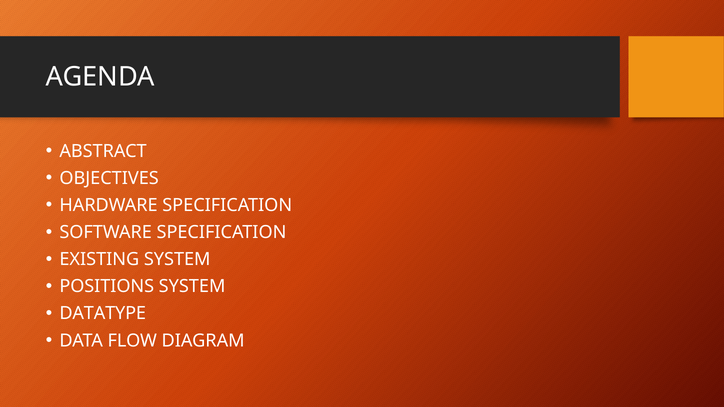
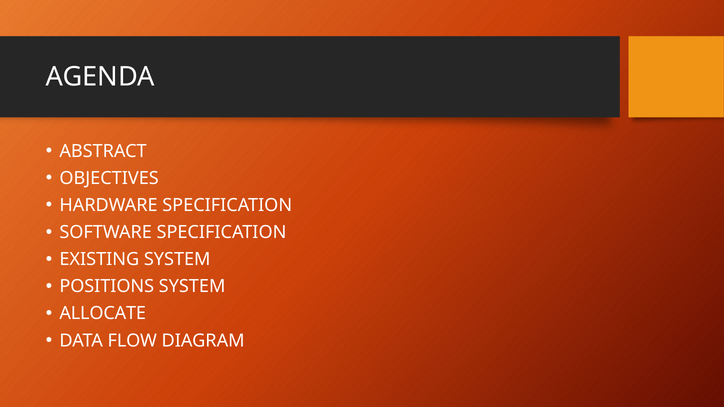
DATATYPE: DATATYPE -> ALLOCATE
